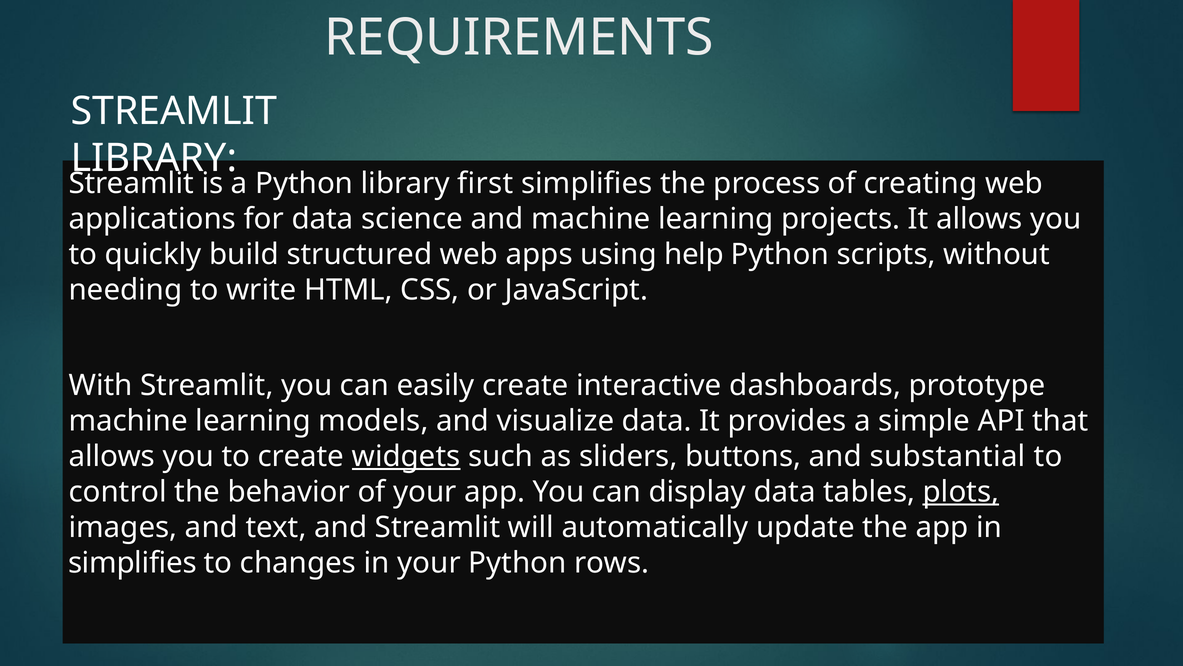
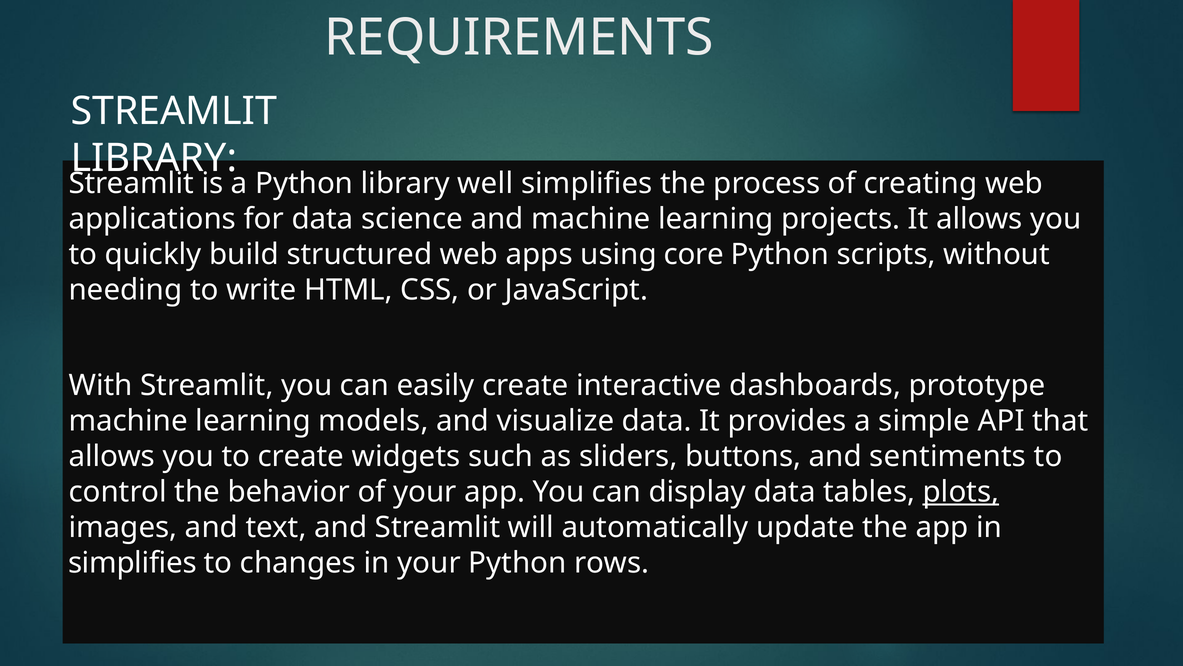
first: first -> well
help: help -> core
widgets underline: present -> none
substantial: substantial -> sentiments
